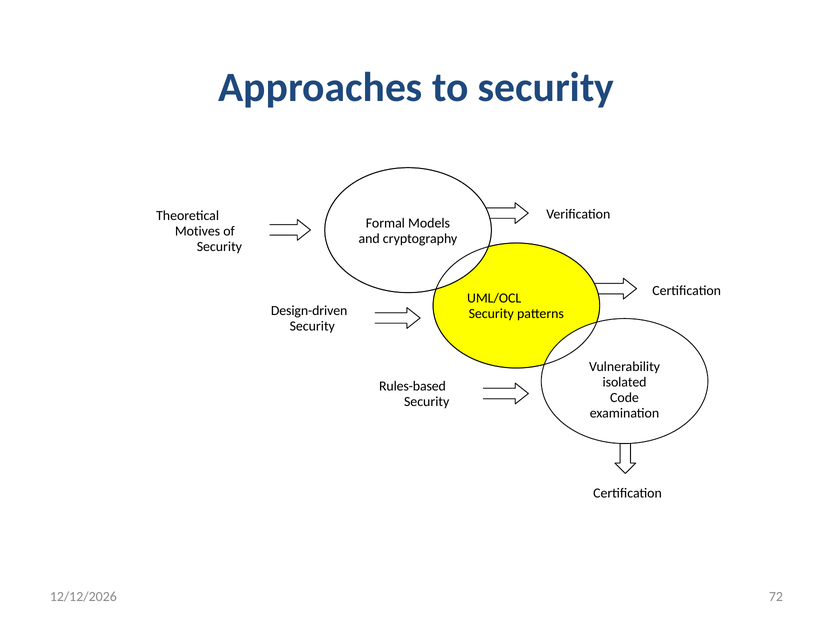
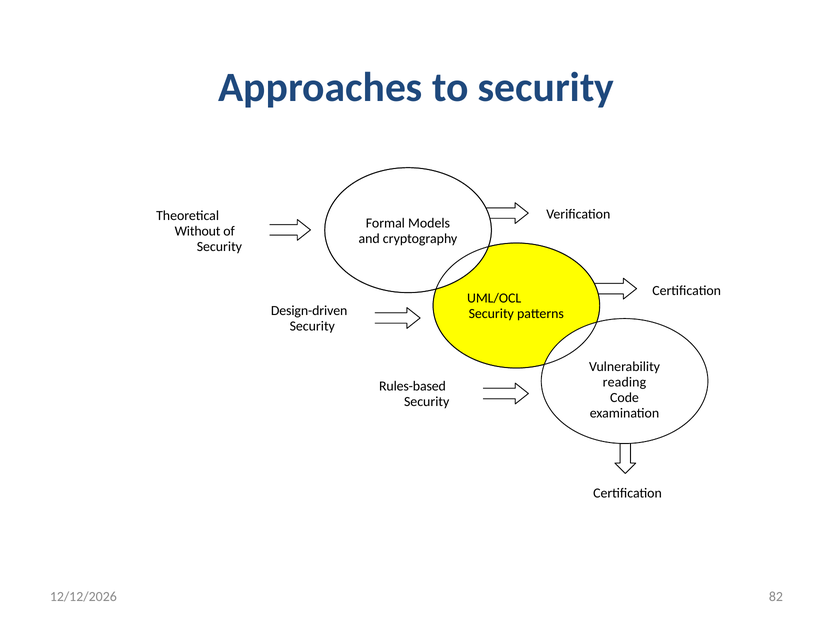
Motives: Motives -> Without
isolated: isolated -> reading
72: 72 -> 82
